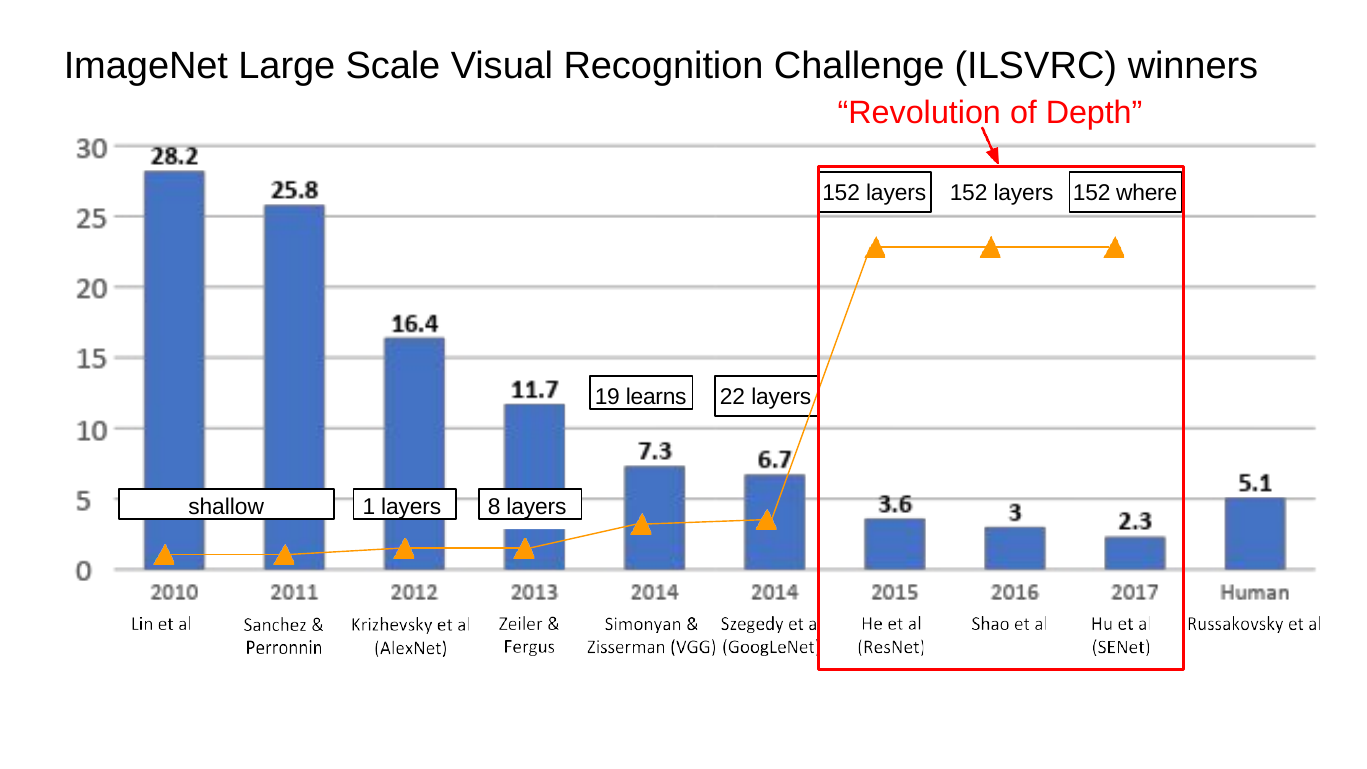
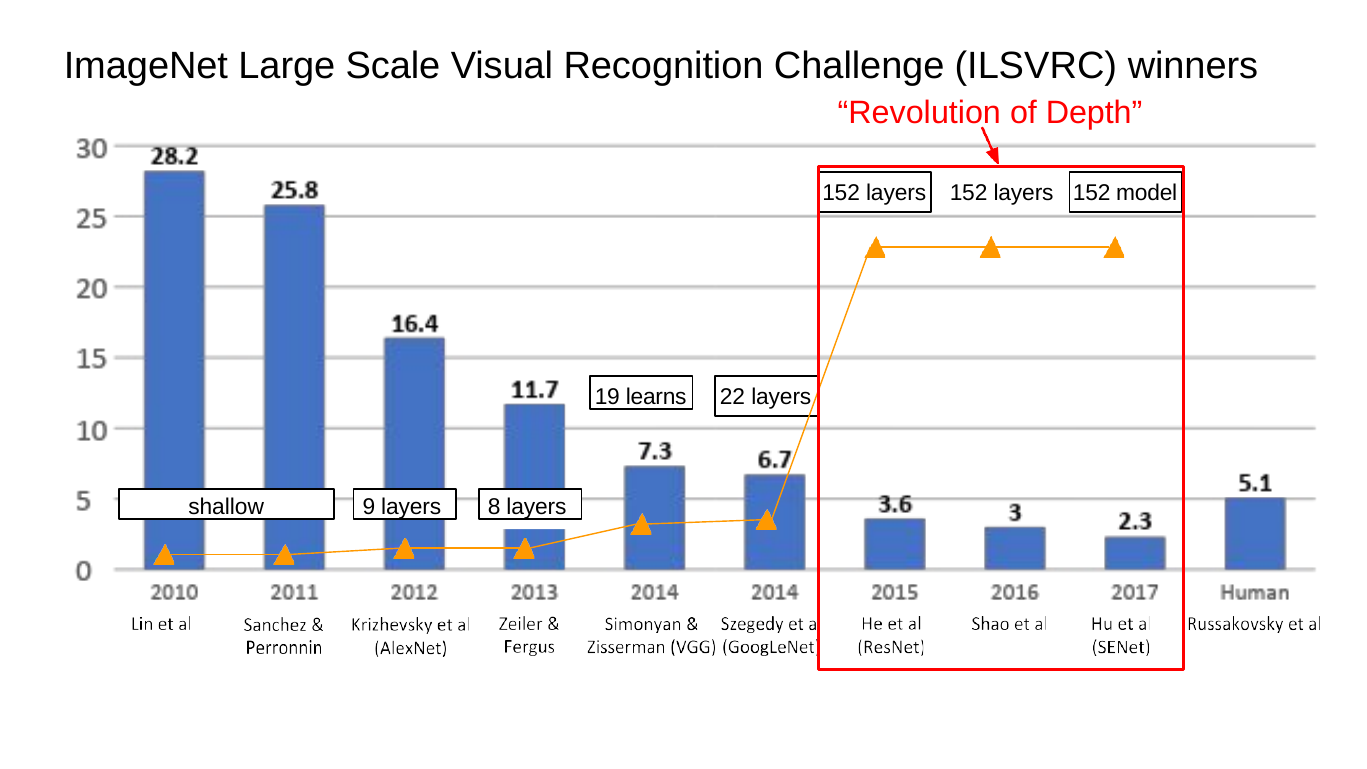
where: where -> model
shallow 1: 1 -> 9
